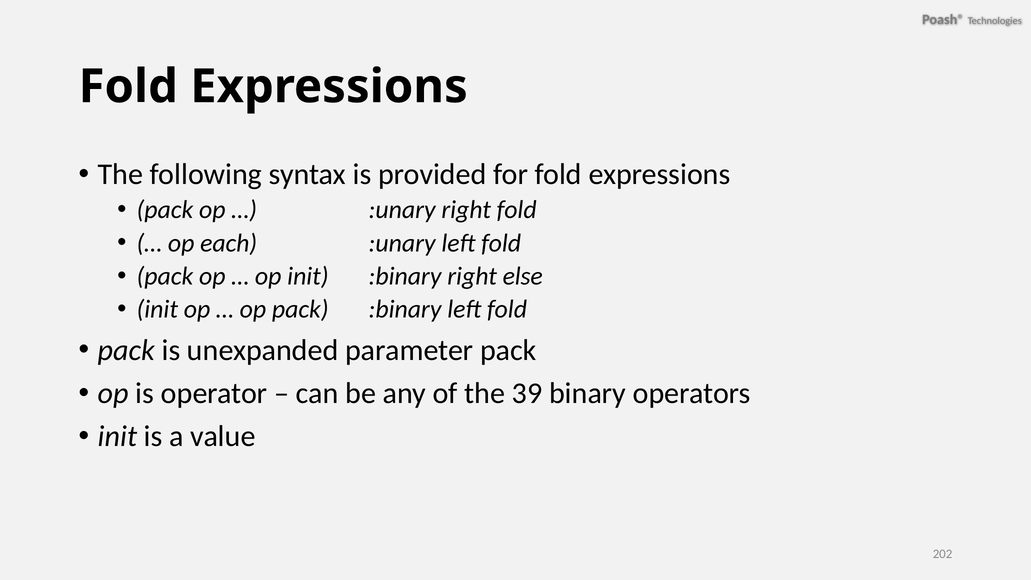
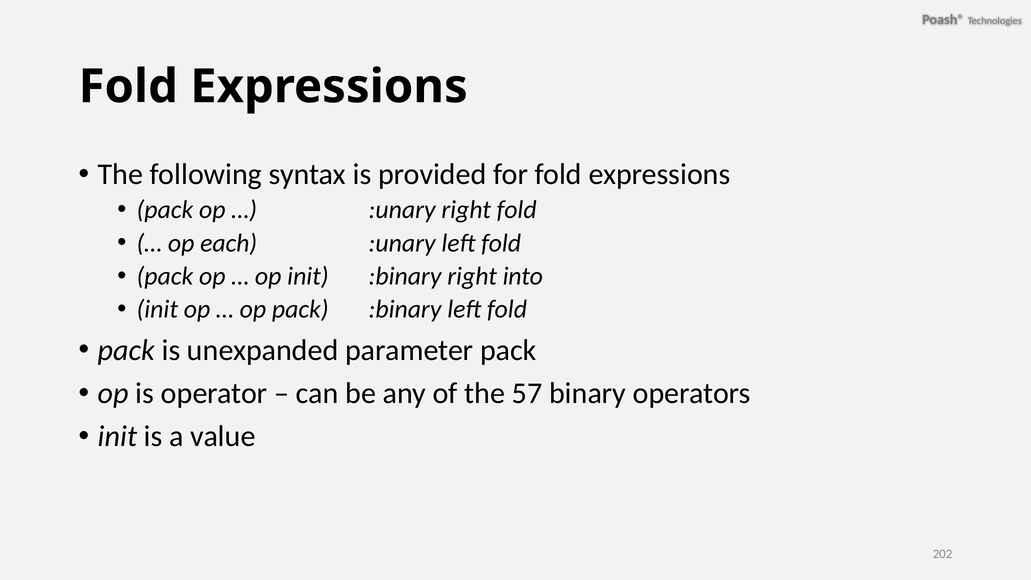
else: else -> into
39: 39 -> 57
